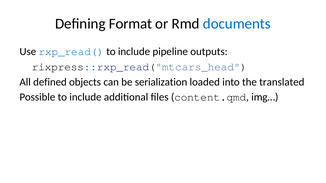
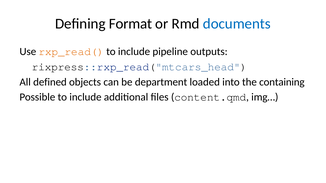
rxp_read( colour: blue -> orange
serialization: serialization -> department
translated: translated -> containing
